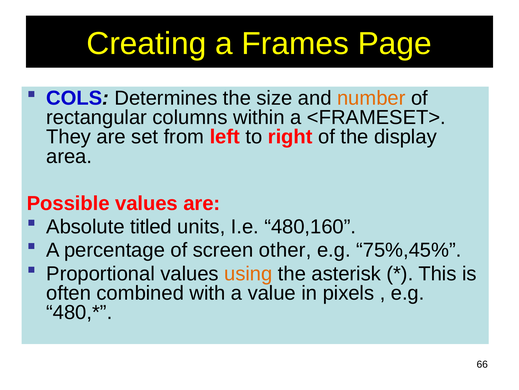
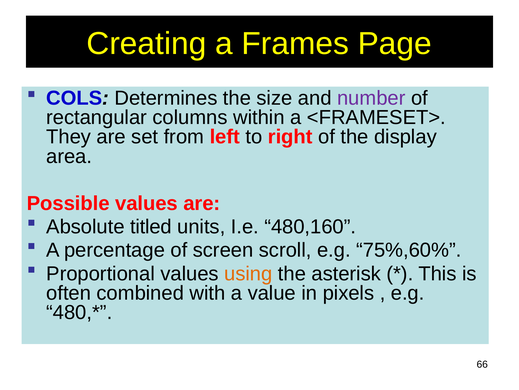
number colour: orange -> purple
other: other -> scroll
75%,45%: 75%,45% -> 75%,60%
